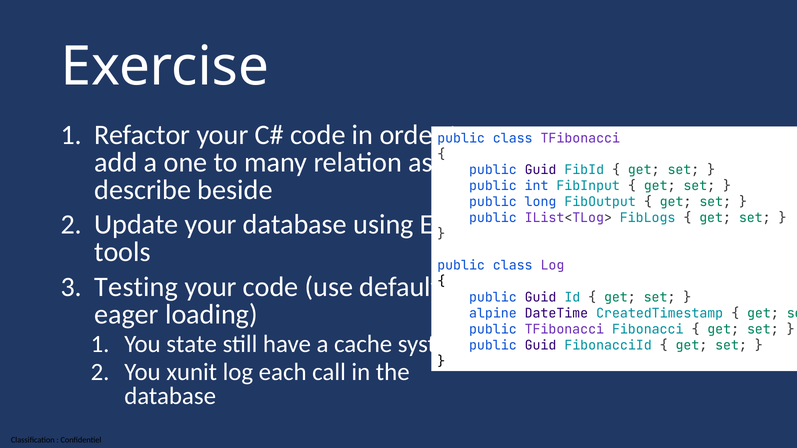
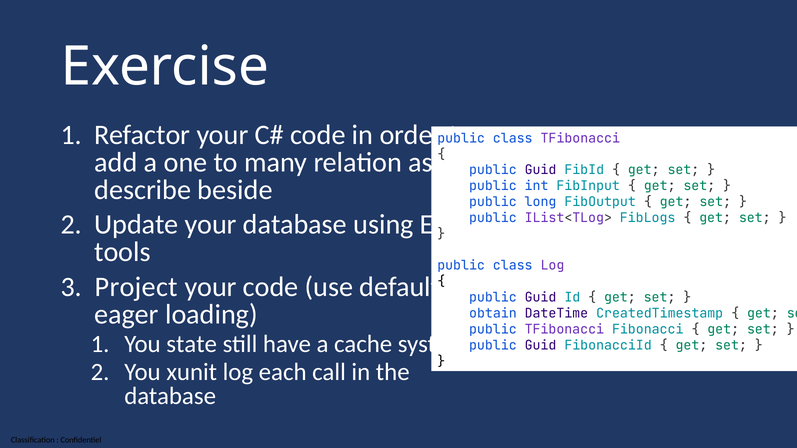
Testing: Testing -> Project
alpine: alpine -> obtain
